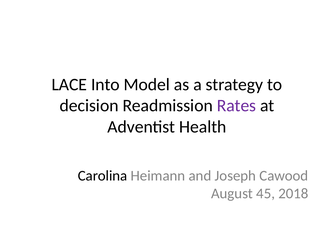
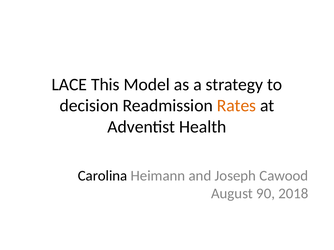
Into: Into -> This
Rates colour: purple -> orange
45: 45 -> 90
